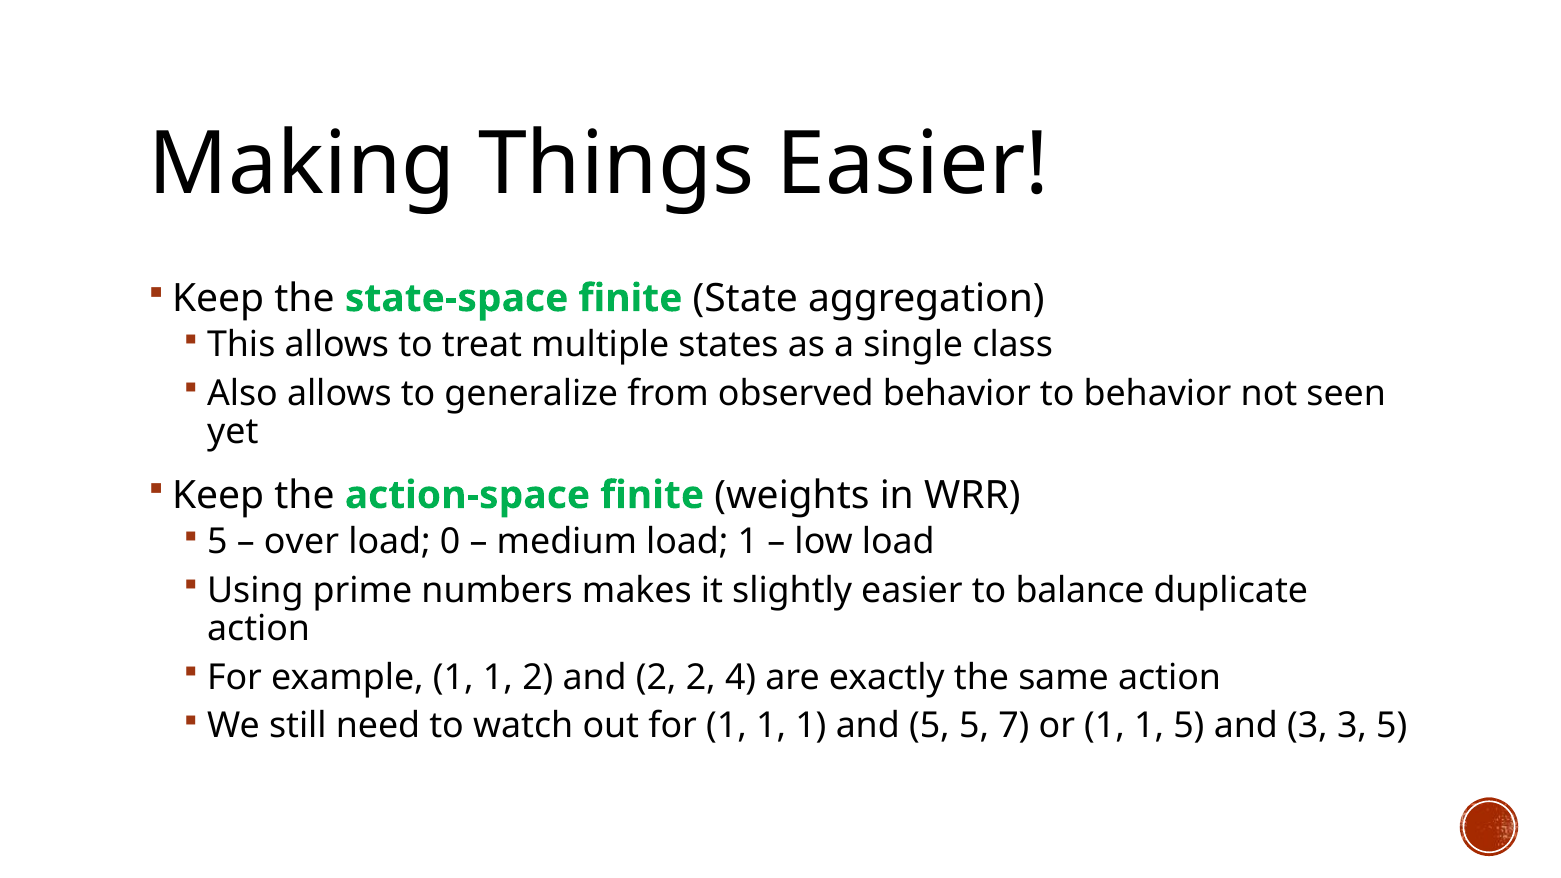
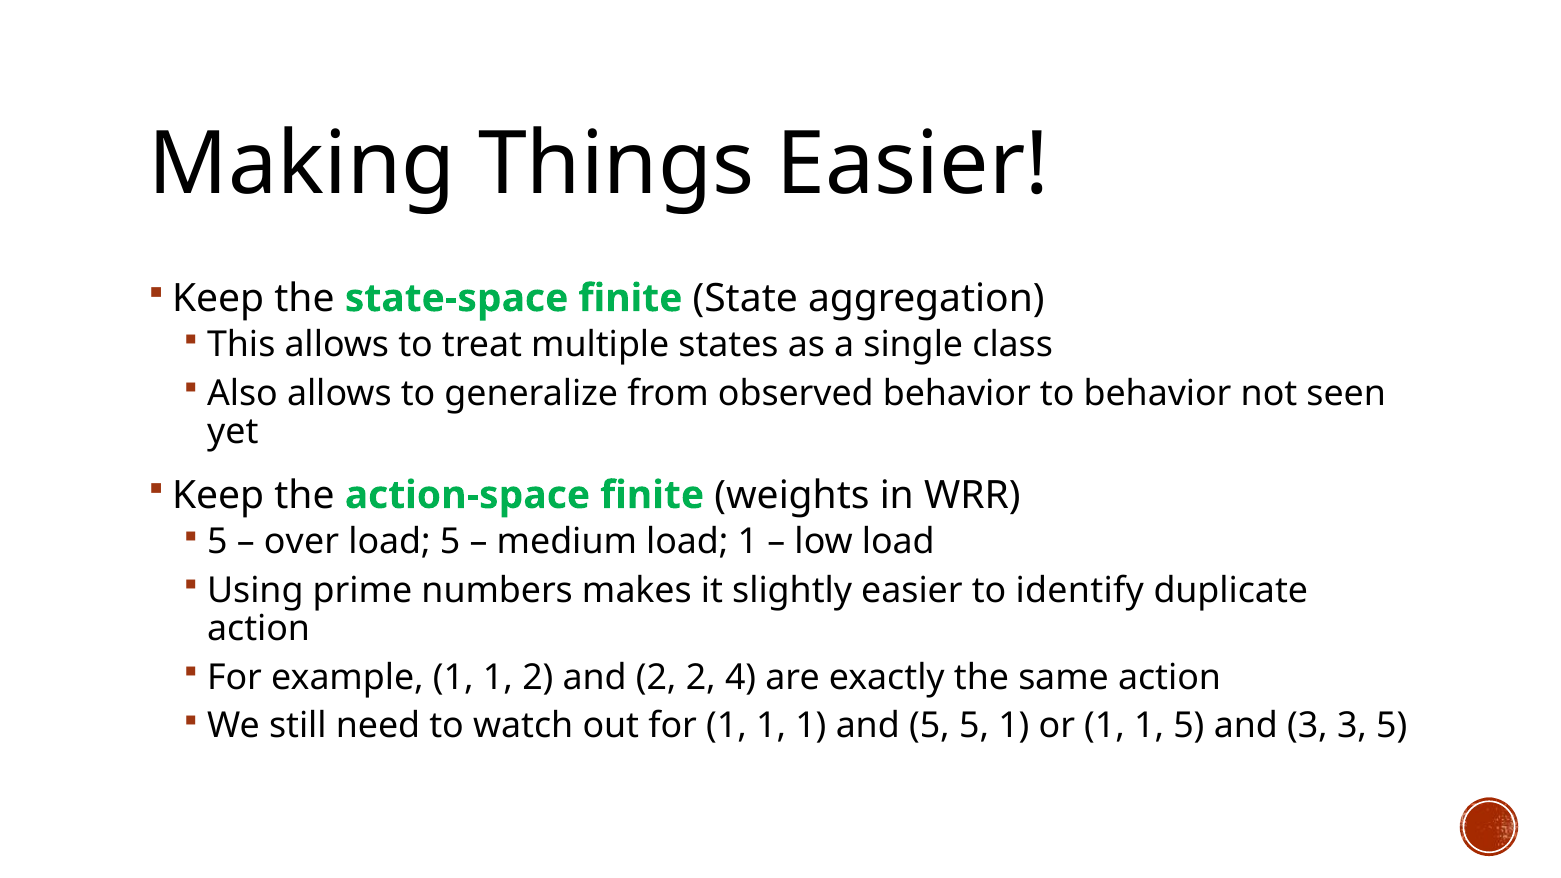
load 0: 0 -> 5
balance: balance -> identify
5 7: 7 -> 1
